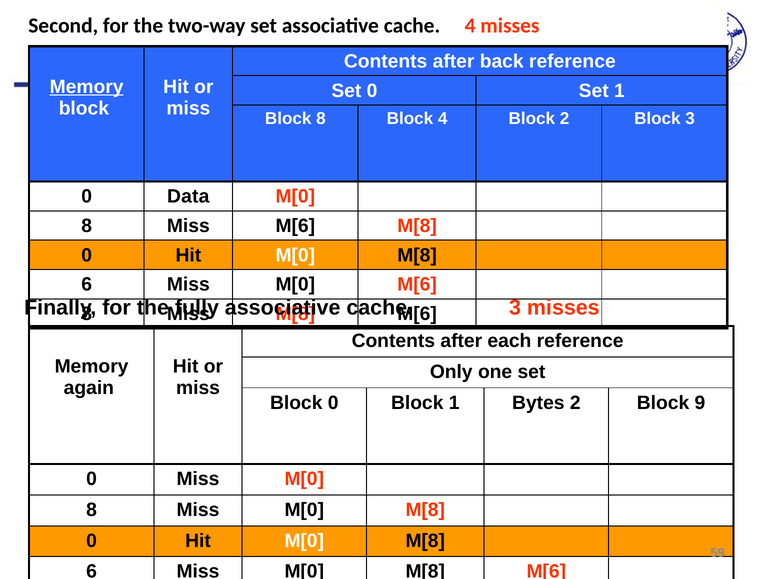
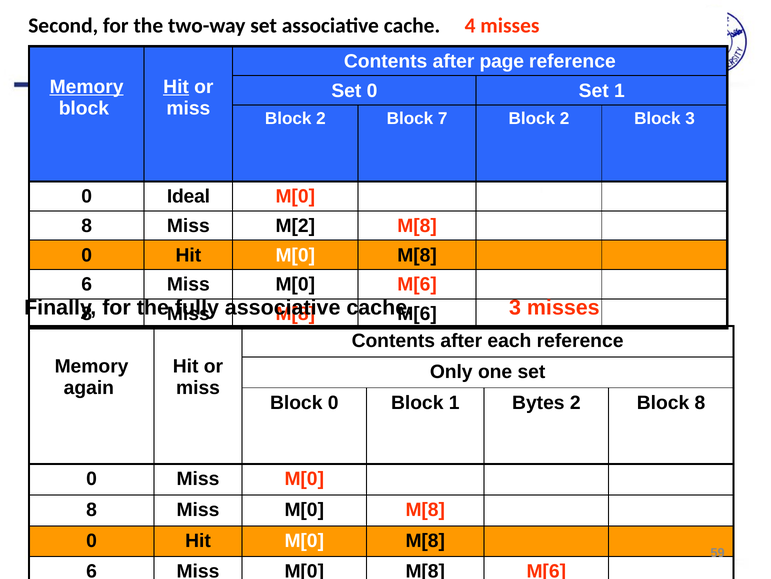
back: back -> page
Hit at (176, 87) underline: none -> present
8 at (321, 118): 8 -> 2
Block 4: 4 -> 7
Data: Data -> Ideal
Miss M[6: M[6 -> M[2
Block 9: 9 -> 8
